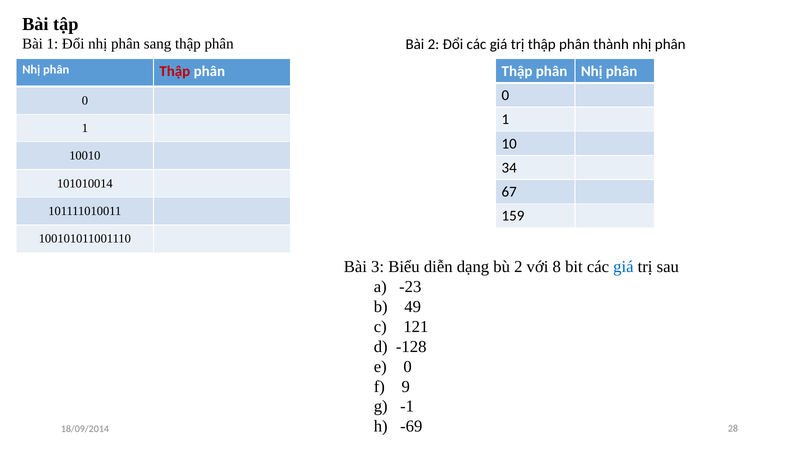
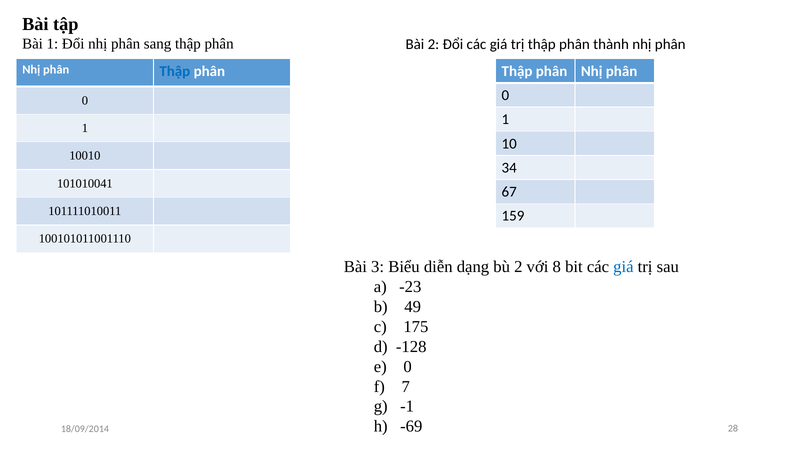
Thập at (175, 71) colour: red -> blue
101010014: 101010014 -> 101010041
121: 121 -> 175
9: 9 -> 7
